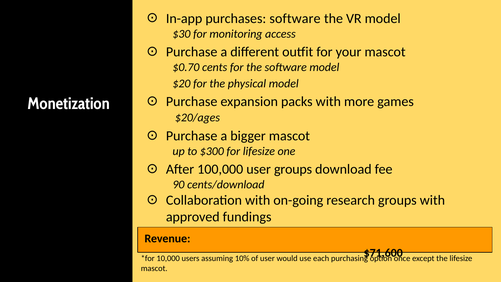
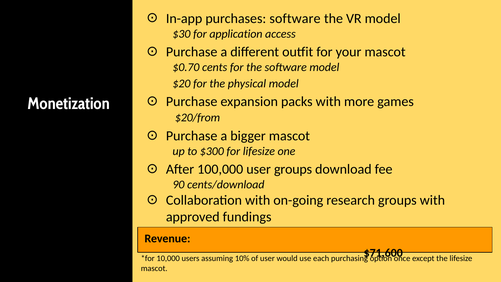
monitoring: monitoring -> application
$20/ages: $20/ages -> $20/from
